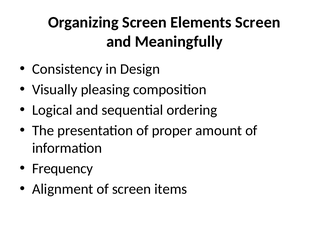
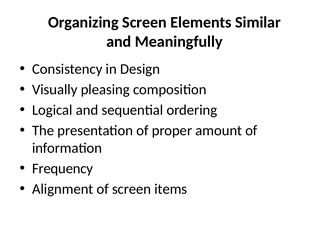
Elements Screen: Screen -> Similar
